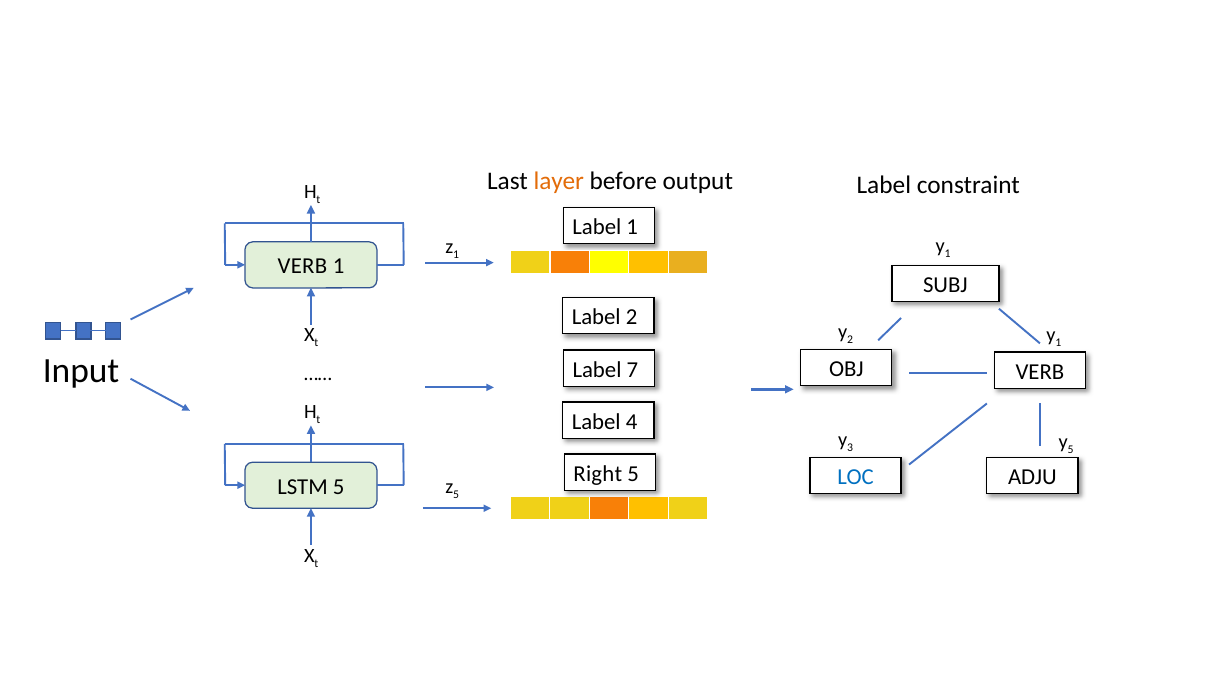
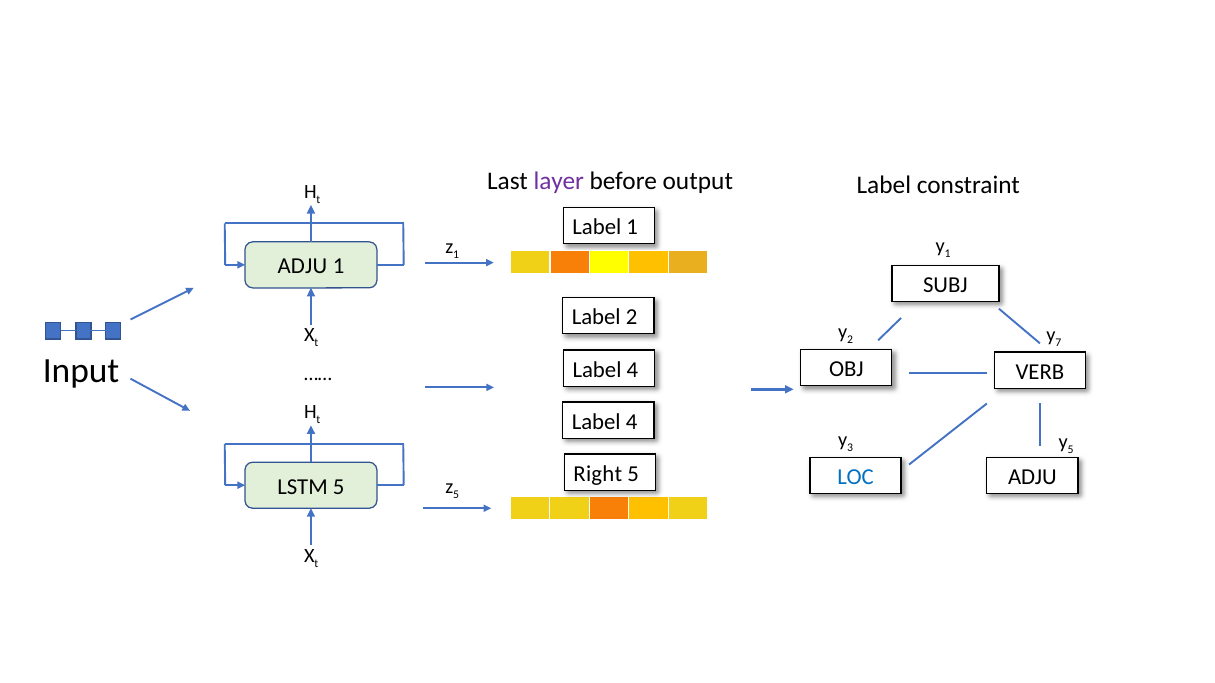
layer colour: orange -> purple
VERB at (302, 267): VERB -> ADJU
1 at (1058, 343): 1 -> 7
7 at (632, 370): 7 -> 4
